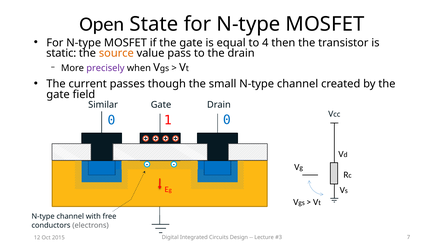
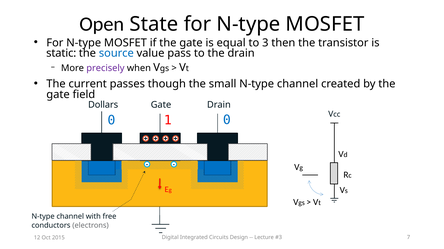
4: 4 -> 3
source colour: orange -> blue
Similar: Similar -> Dollars
